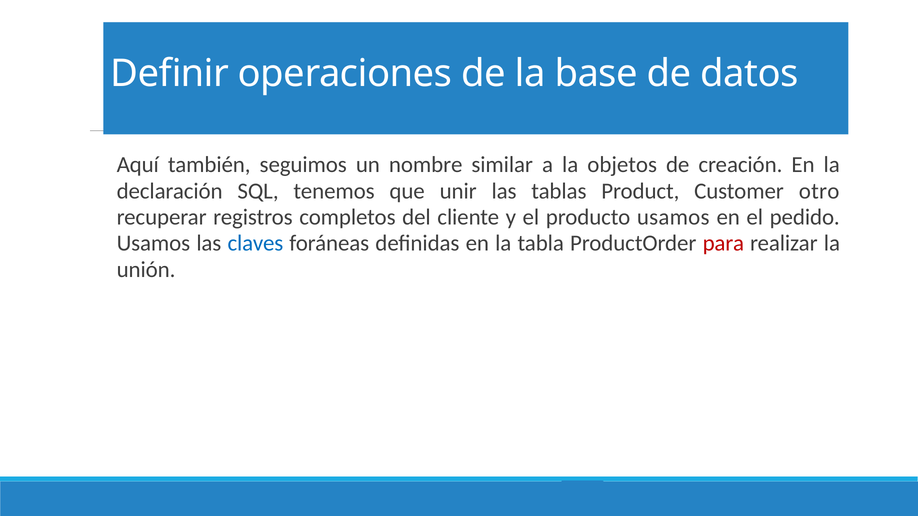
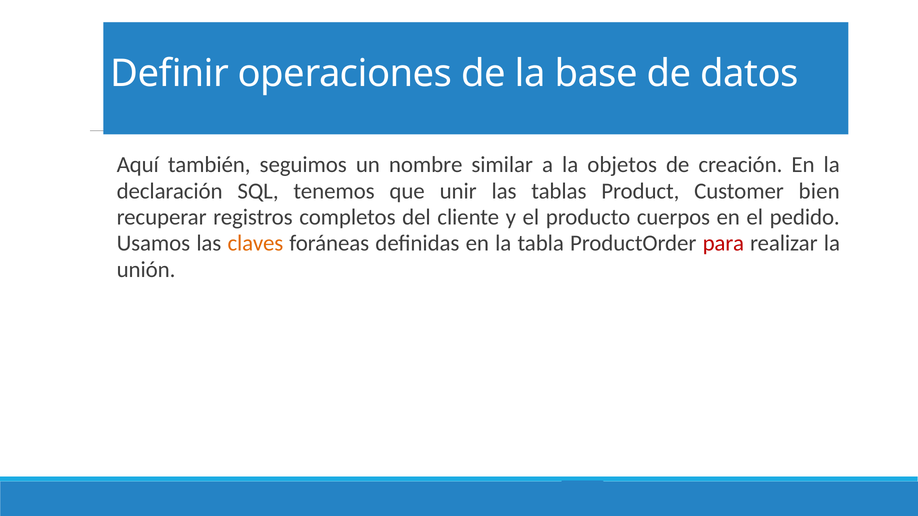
otro: otro -> bien
producto usamos: usamos -> cuerpos
claves colour: blue -> orange
